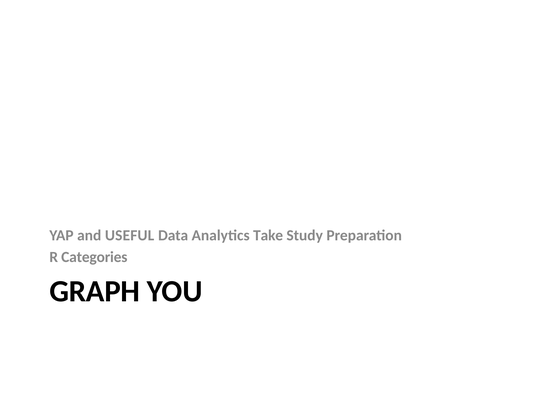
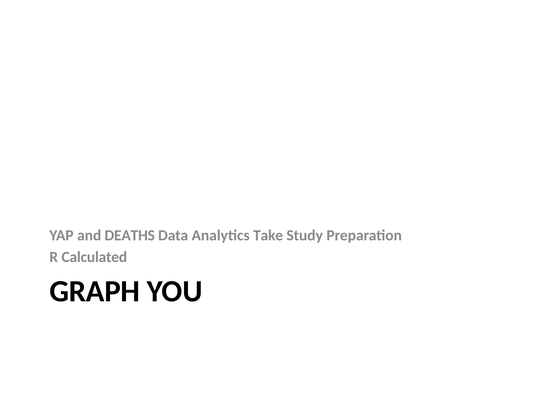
USEFUL: USEFUL -> DEATHS
Categories: Categories -> Calculated
